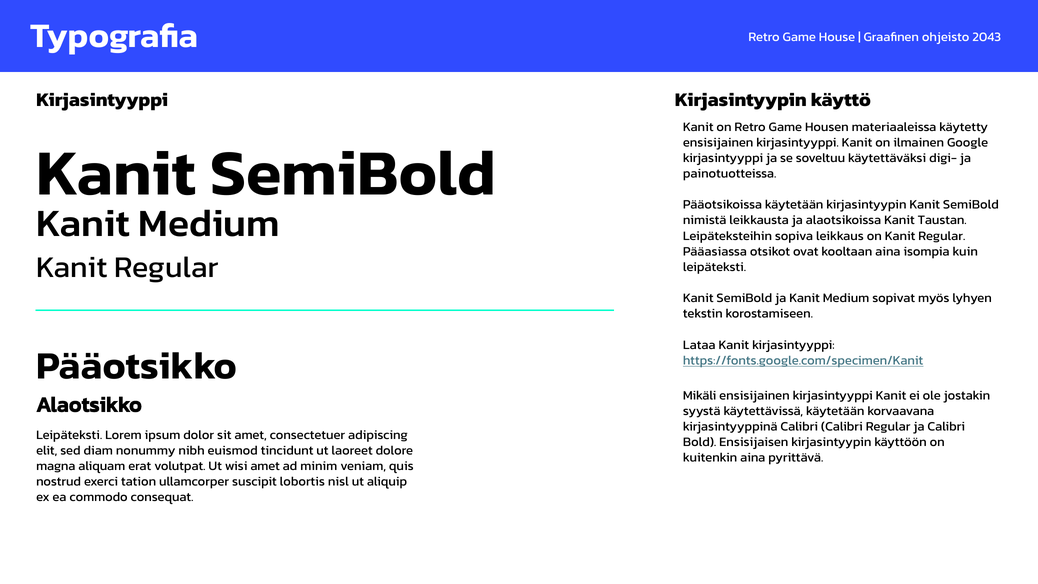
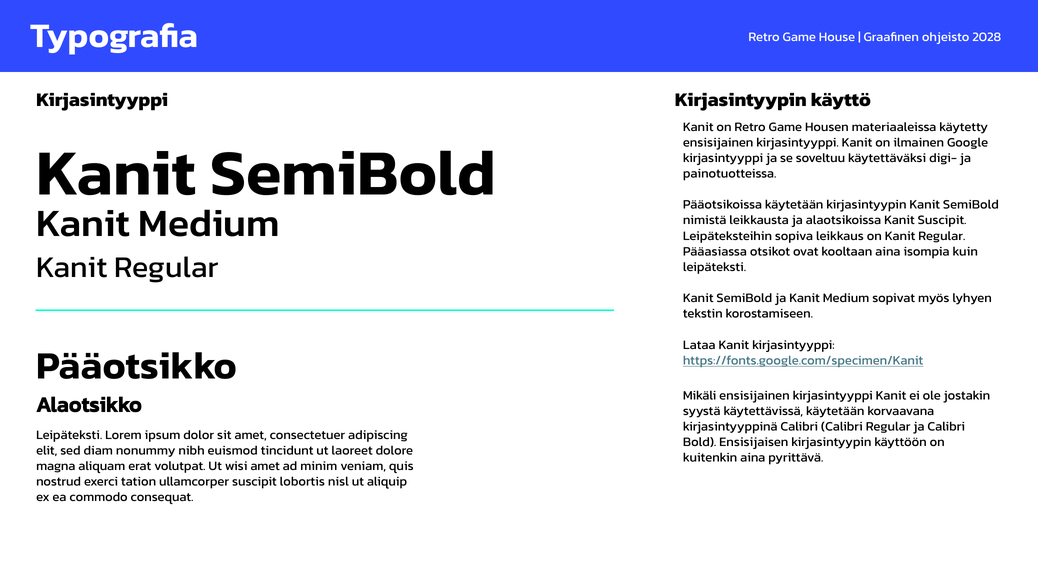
2043: 2043 -> 2028
Kanit Taustan: Taustan -> Suscipit
